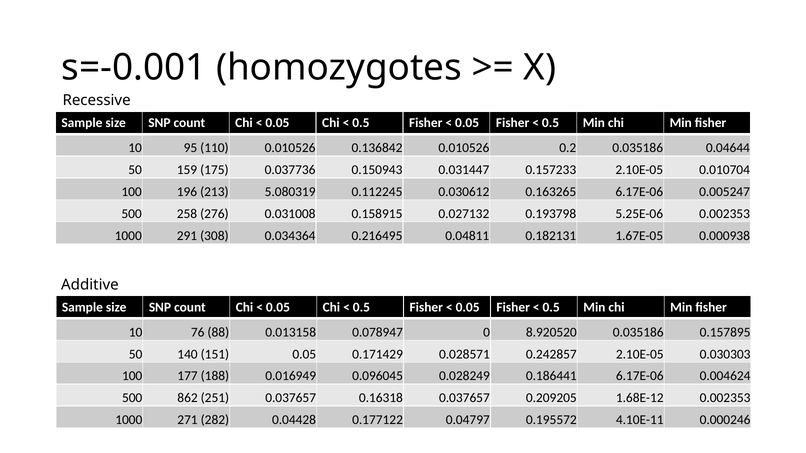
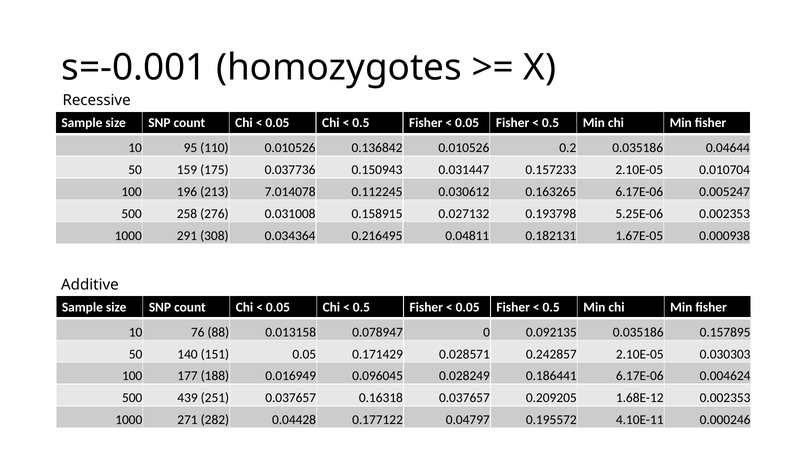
5.080319: 5.080319 -> 7.014078
8.920520: 8.920520 -> 0.092135
862: 862 -> 439
